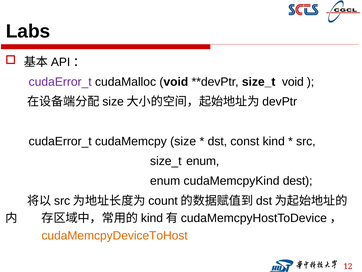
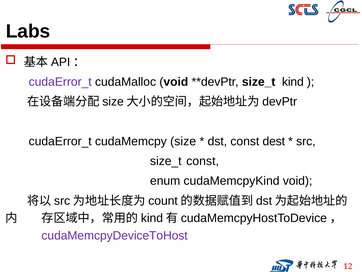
size_t void: void -> kind
kind: kind -> dest
size_t enum: enum -> const
cudaMemcpyKind dest: dest -> void
cudaMemcpyDeviceToHost colour: orange -> purple
